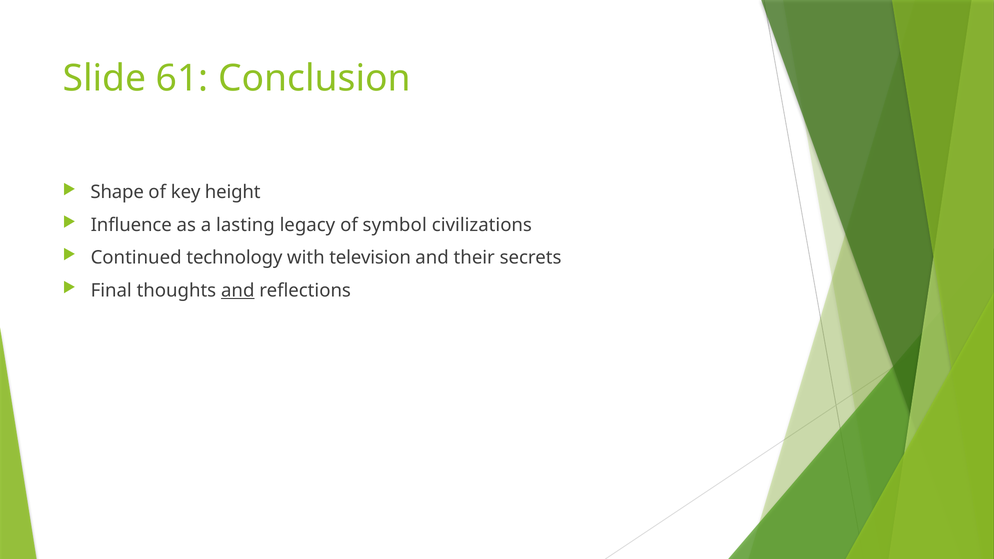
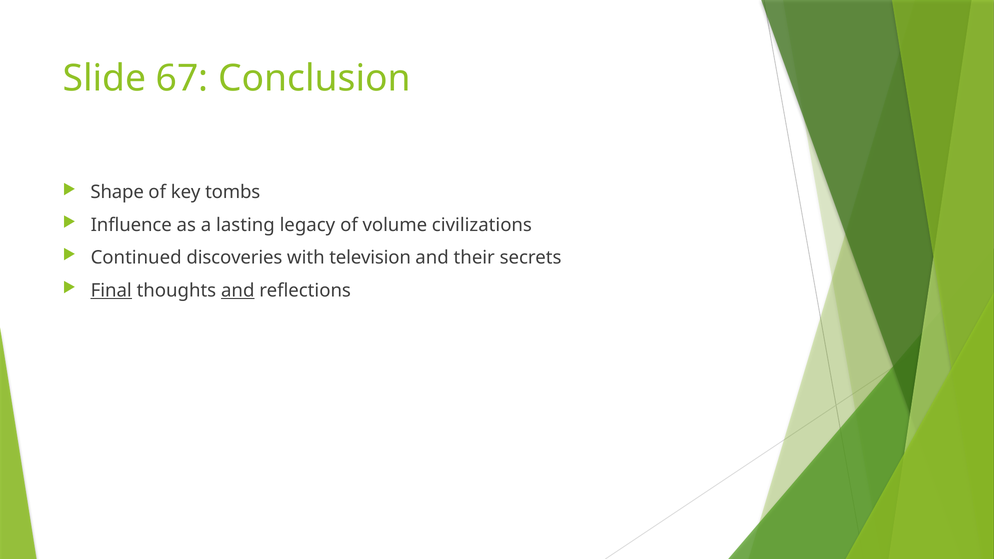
61: 61 -> 67
height: height -> tombs
symbol: symbol -> volume
technology: technology -> discoveries
Final underline: none -> present
